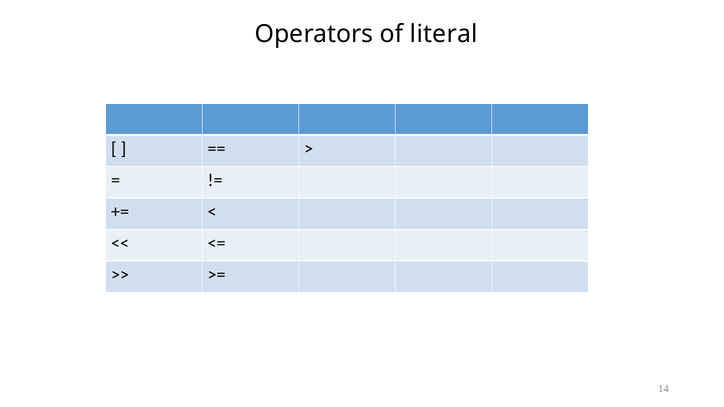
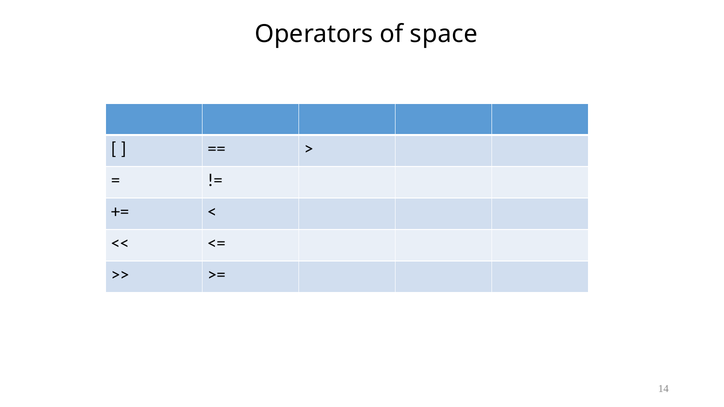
literal: literal -> space
